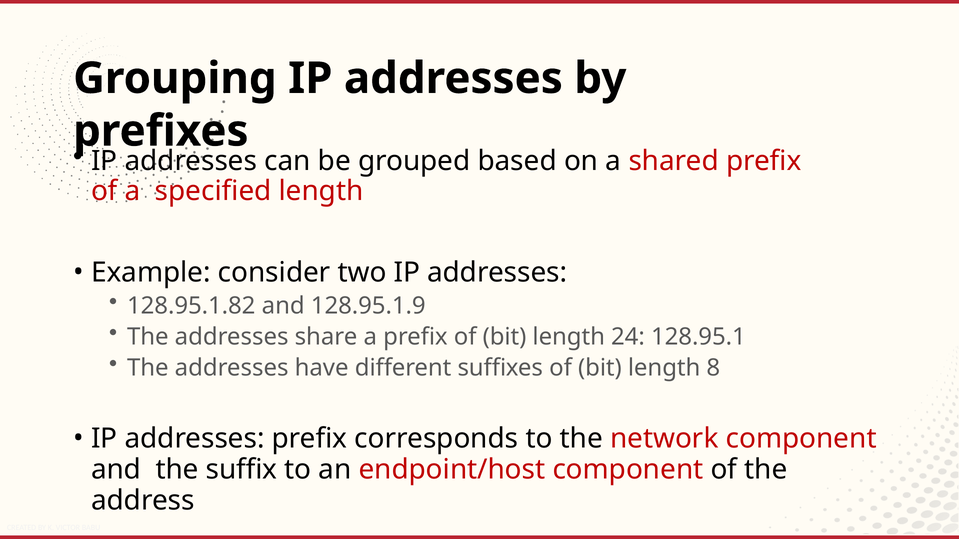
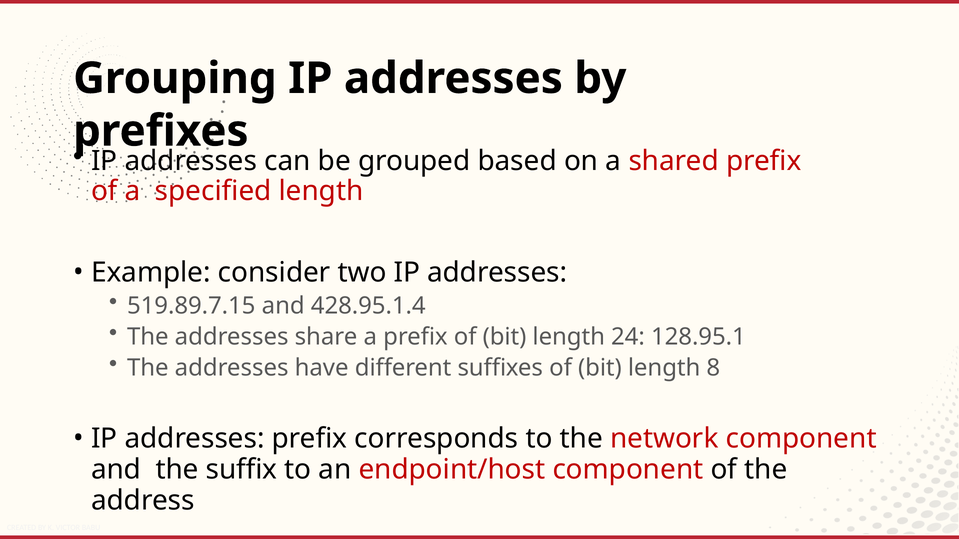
128.95.1.82: 128.95.1.82 -> 519.89.7.15
128.95.1.9: 128.95.1.9 -> 428.95.1.4
